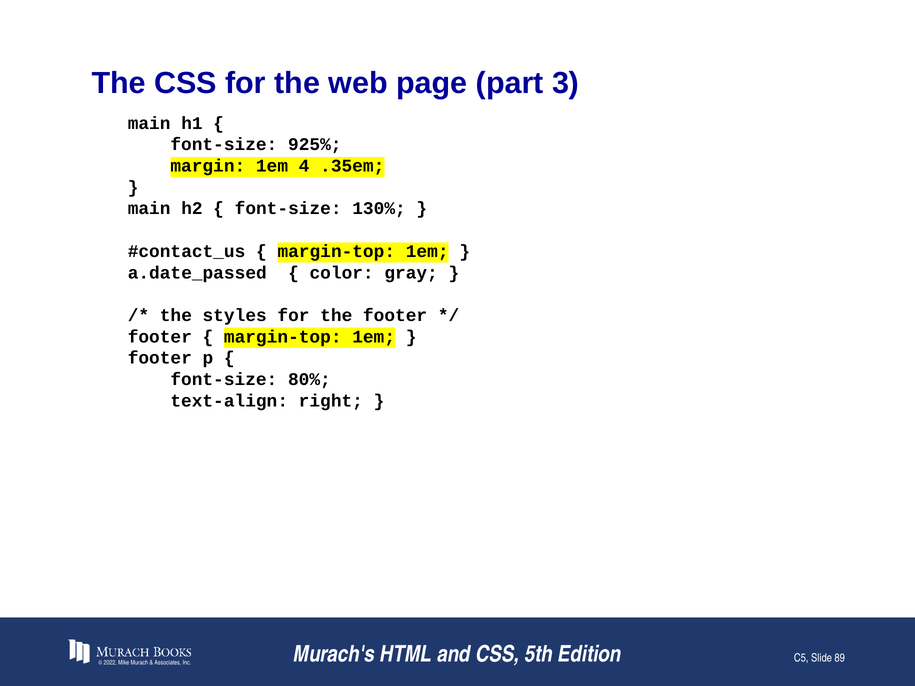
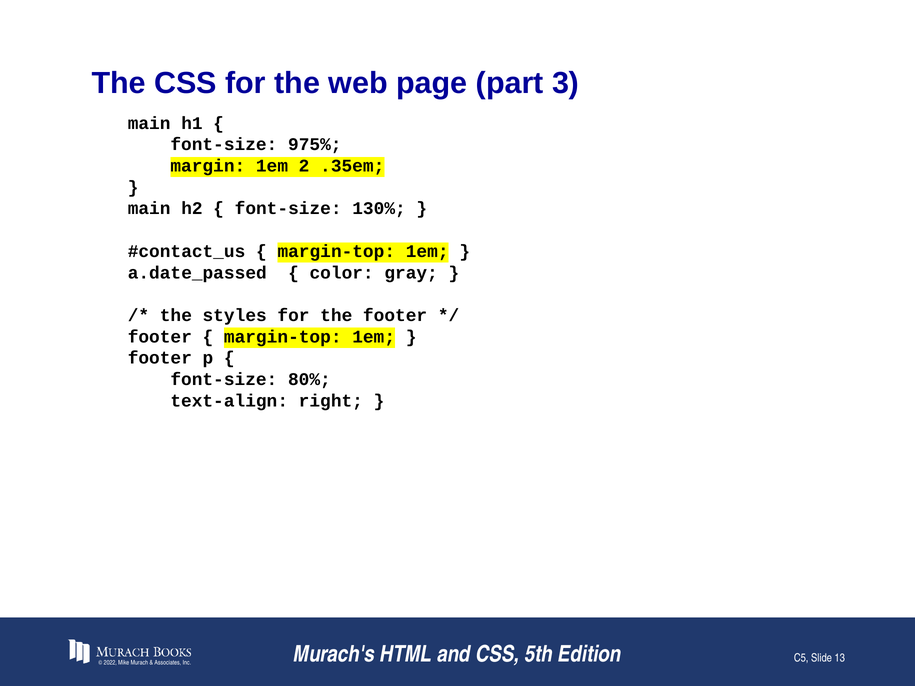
925%: 925% -> 975%
4: 4 -> 2
89: 89 -> 13
